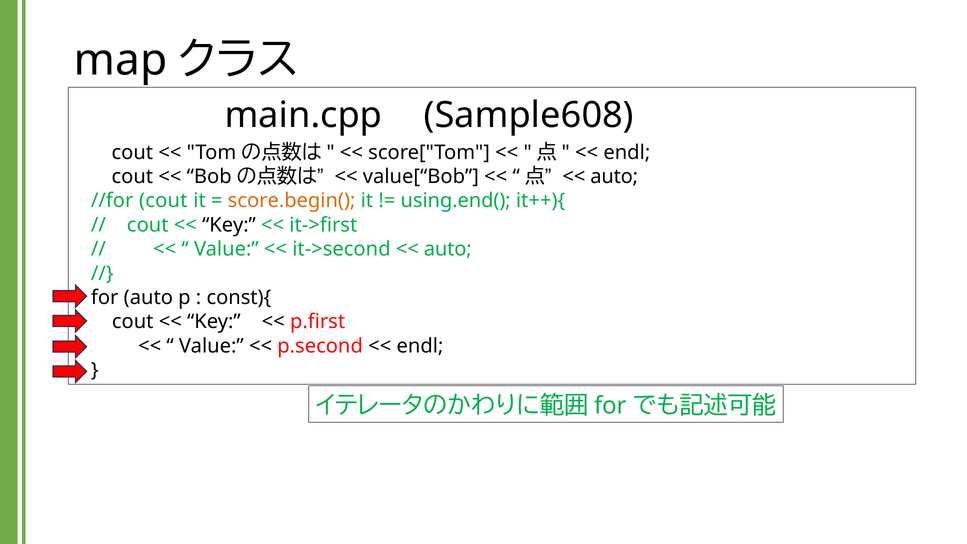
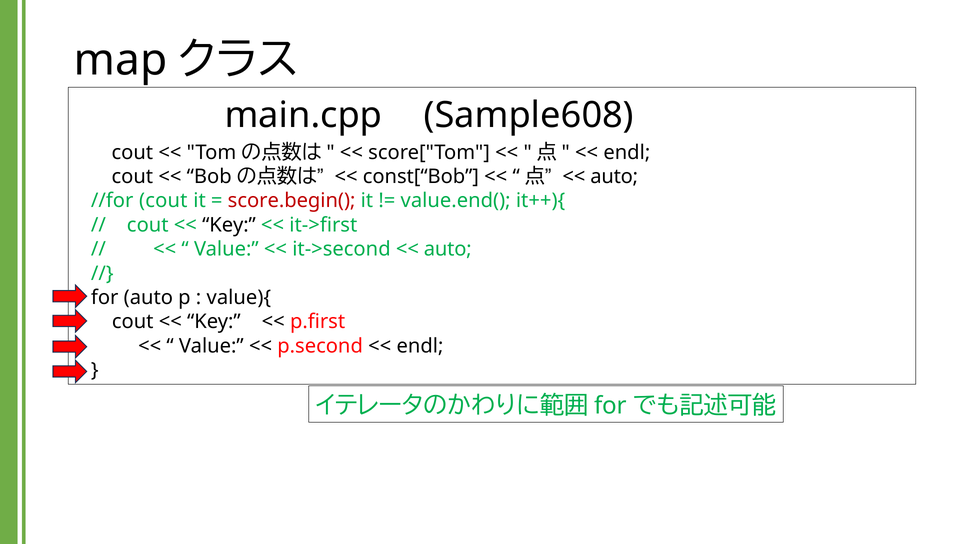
value[“Bob: value[“Bob -> const[“Bob
score.begin( colour: orange -> red
using.end(: using.end( -> value.end(
const){: const){ -> value){
